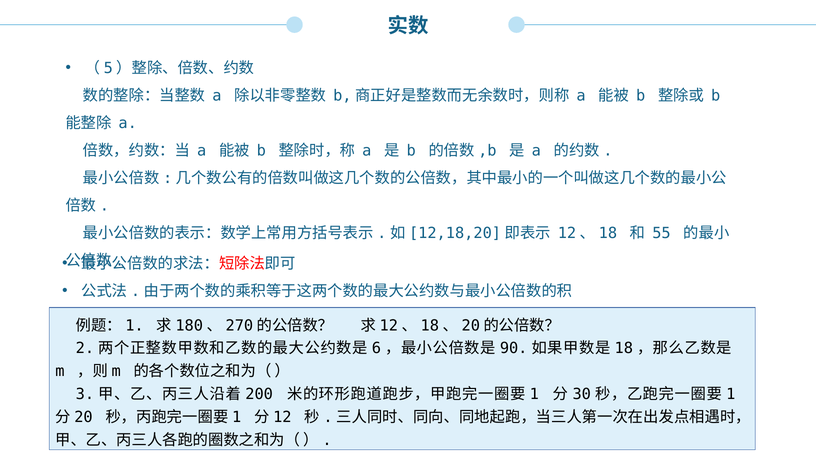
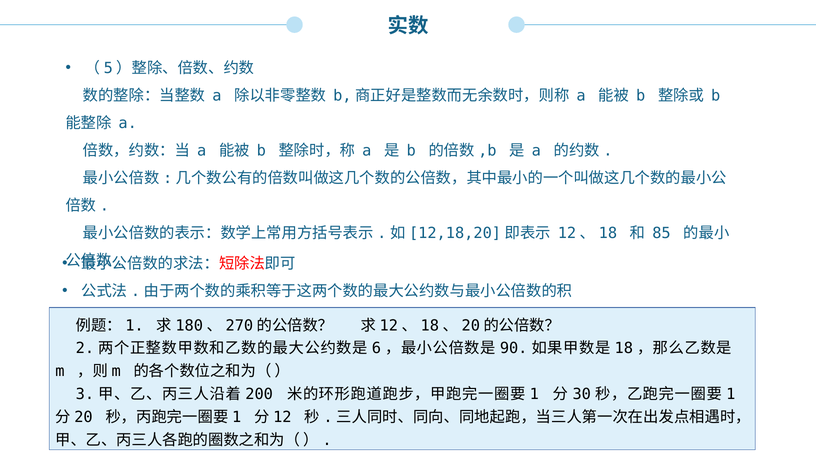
55: 55 -> 85
